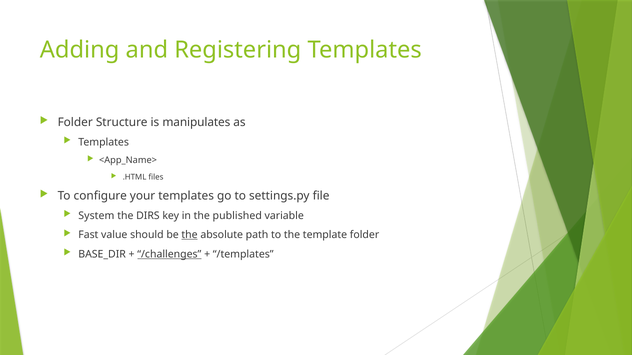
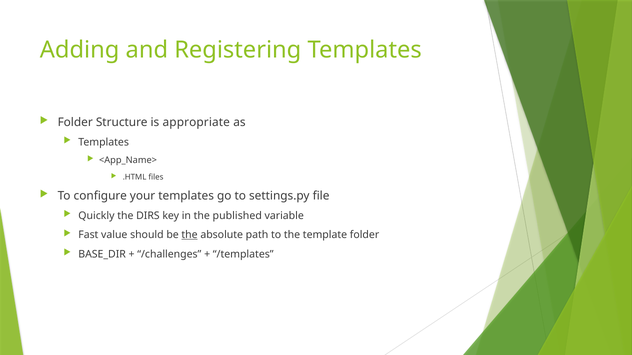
manipulates: manipulates -> appropriate
System: System -> Quickly
/challenges underline: present -> none
